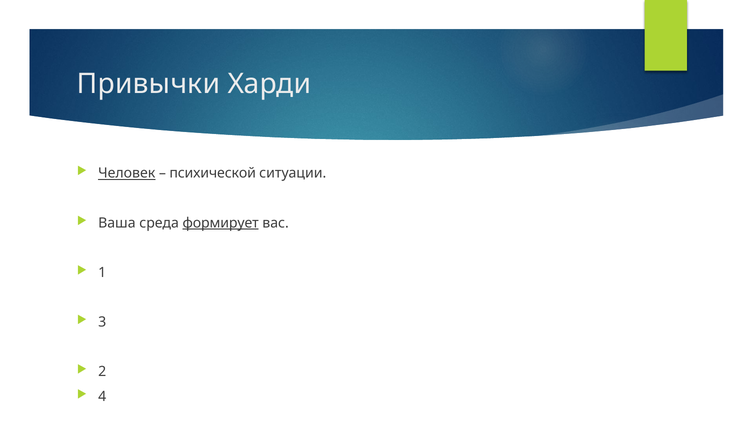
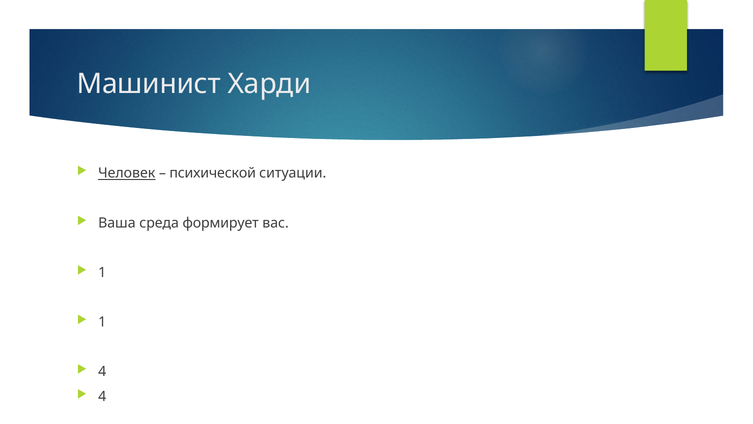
Привычки: Привычки -> Машинист
формирует underline: present -> none
3 at (102, 322): 3 -> 1
2 at (102, 371): 2 -> 4
